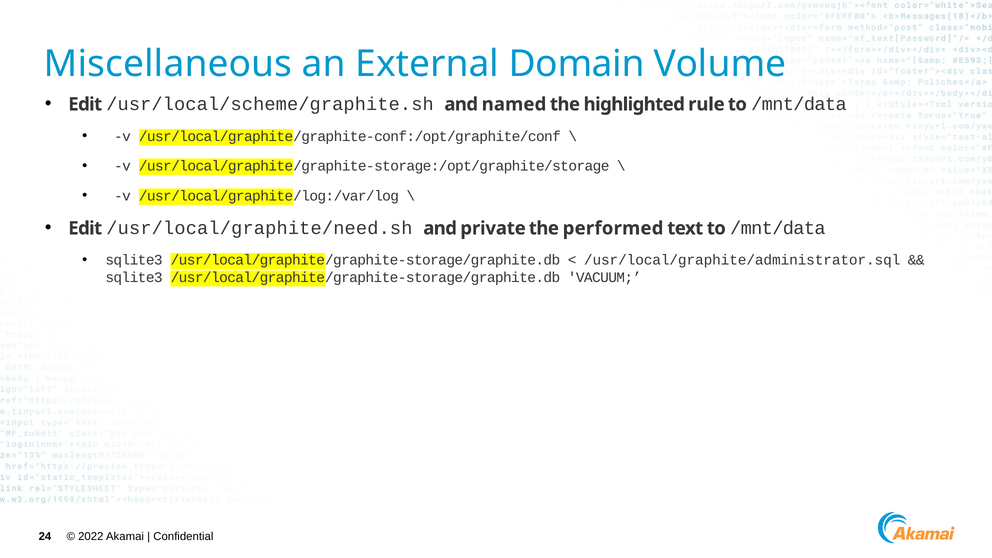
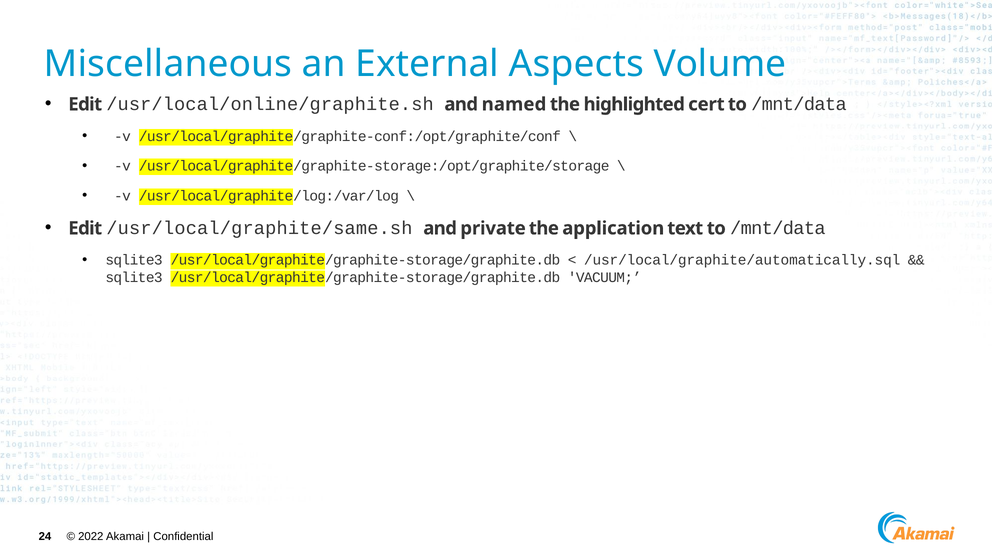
Domain: Domain -> Aspects
/usr/local/scheme/graphite.sh: /usr/local/scheme/graphite.sh -> /usr/local/online/graphite.sh
rule: rule -> cert
/usr/local/graphite/need.sh: /usr/local/graphite/need.sh -> /usr/local/graphite/same.sh
performed: performed -> application
/usr/local/graphite/administrator.sql: /usr/local/graphite/administrator.sql -> /usr/local/graphite/automatically.sql
